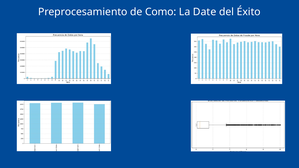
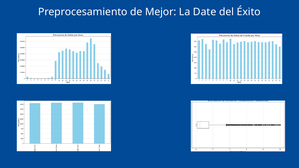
Como: Como -> Mejor
